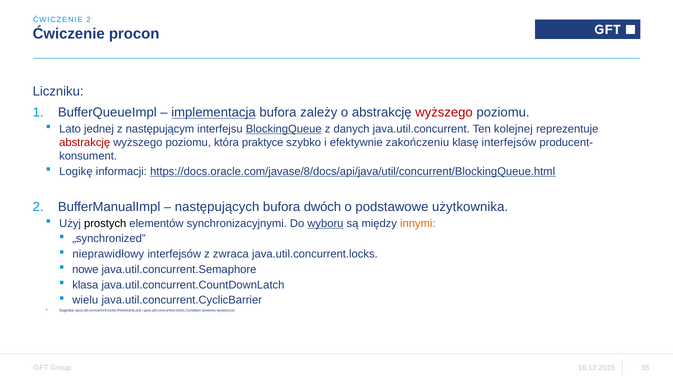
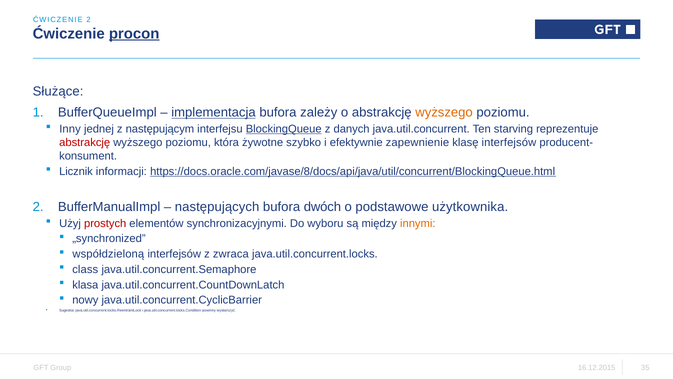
procon underline: none -> present
Liczniku: Liczniku -> Służące
wyższego at (444, 113) colour: red -> orange
Lato: Lato -> Inny
kolejnej: kolejnej -> starving
praktyce: praktyce -> żywotne
zakończeniu: zakończeniu -> zapewnienie
Logikę: Logikę -> Licznik
prostych colour: black -> red
wyboru underline: present -> none
nieprawidłowy: nieprawidłowy -> współdzieloną
nowe: nowe -> class
wielu: wielu -> nowy
